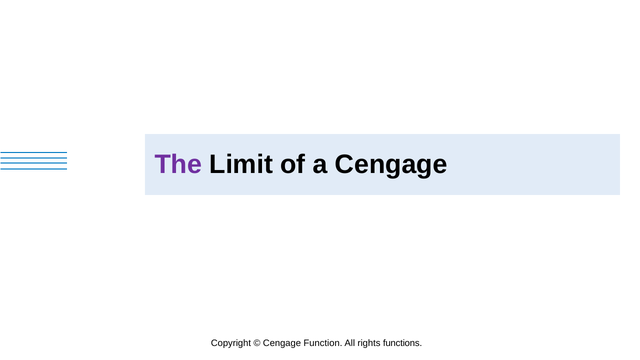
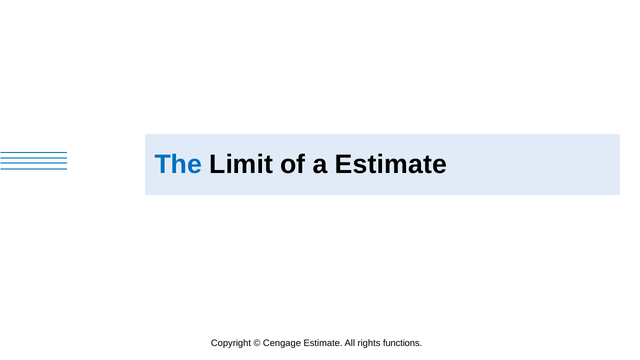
The colour: purple -> blue
a Cengage: Cengage -> Estimate
Cengage Function: Function -> Estimate
